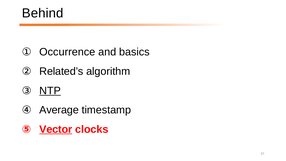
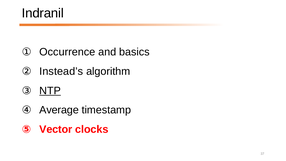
Behind: Behind -> Indranil
Related’s: Related’s -> Instead’s
Vector underline: present -> none
